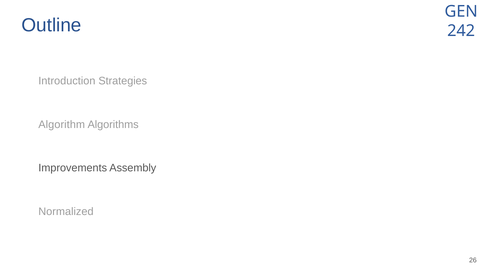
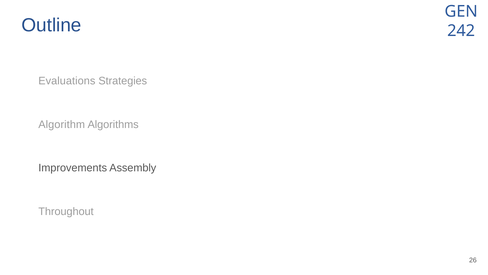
Introduction: Introduction -> Evaluations
Normalized: Normalized -> Throughout
